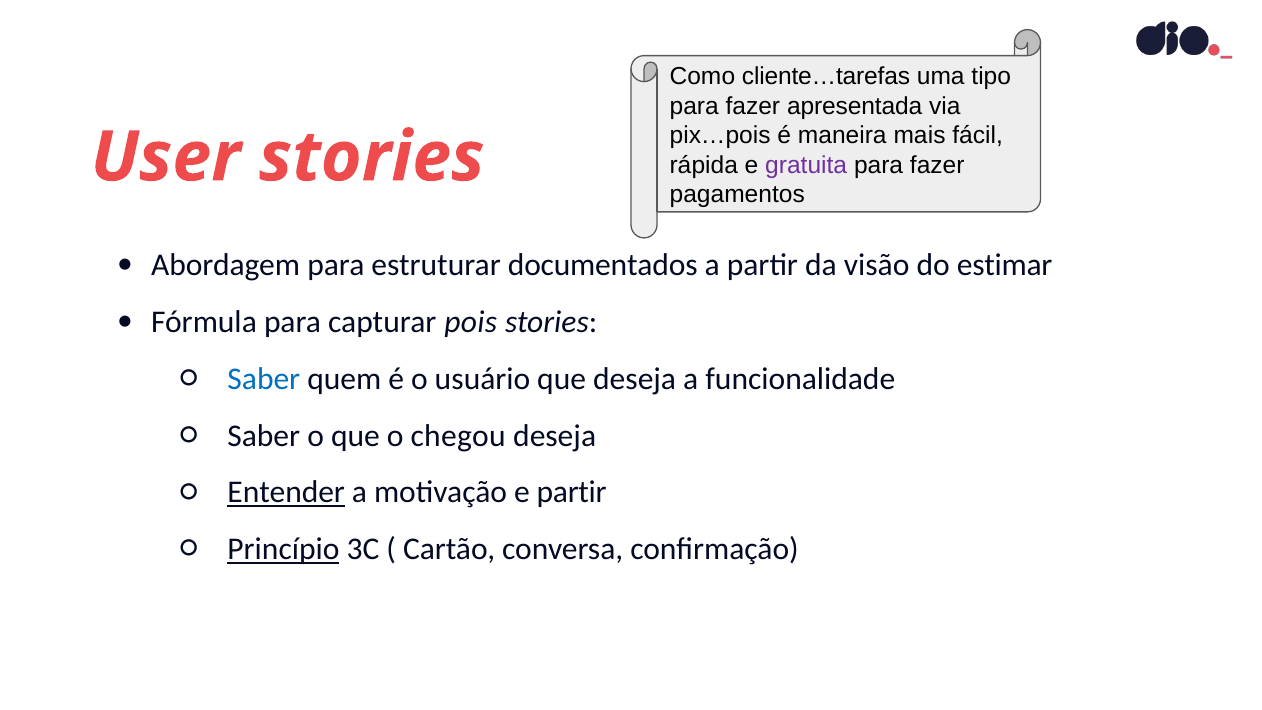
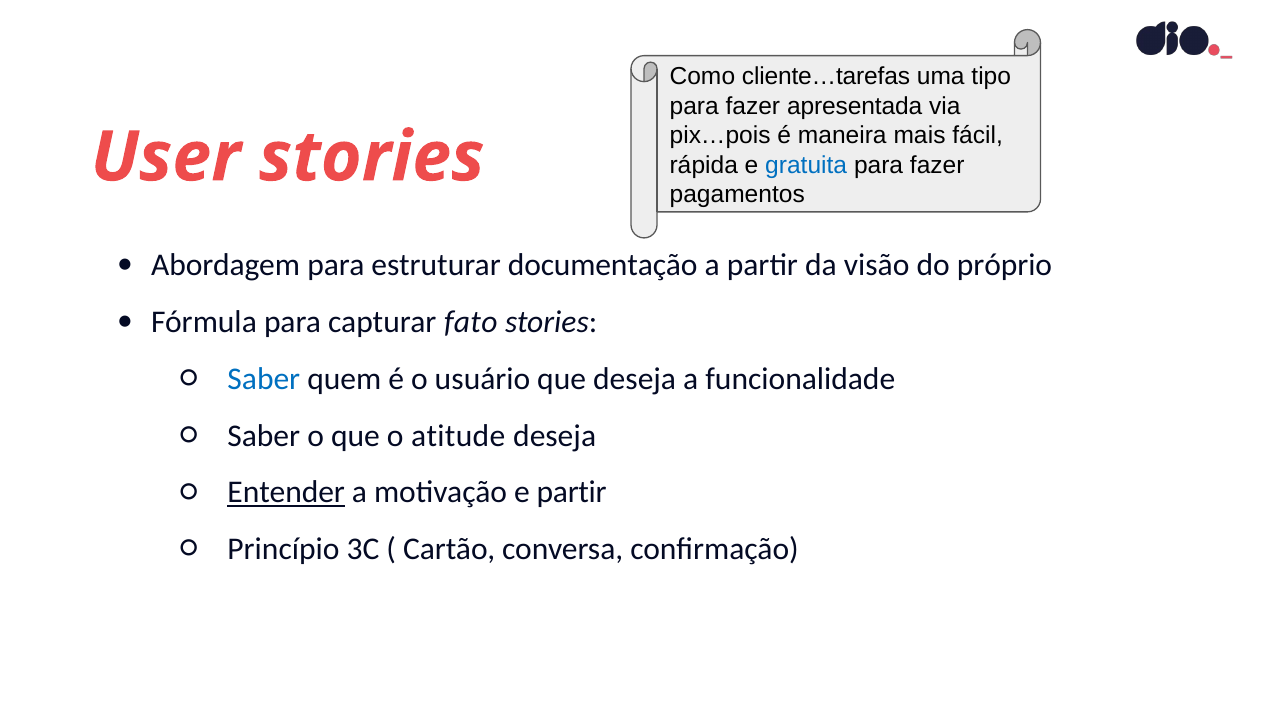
gratuita colour: purple -> blue
documentados: documentados -> documentação
estimar: estimar -> próprio
pois: pois -> fato
chegou: chegou -> atitude
Princípio underline: present -> none
